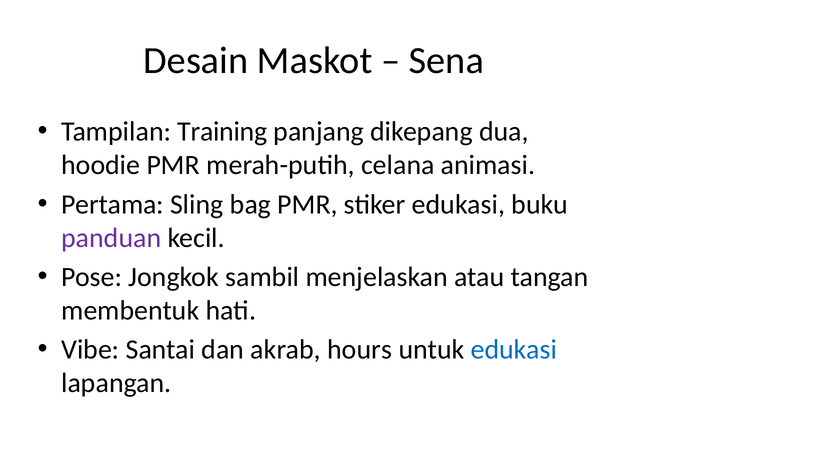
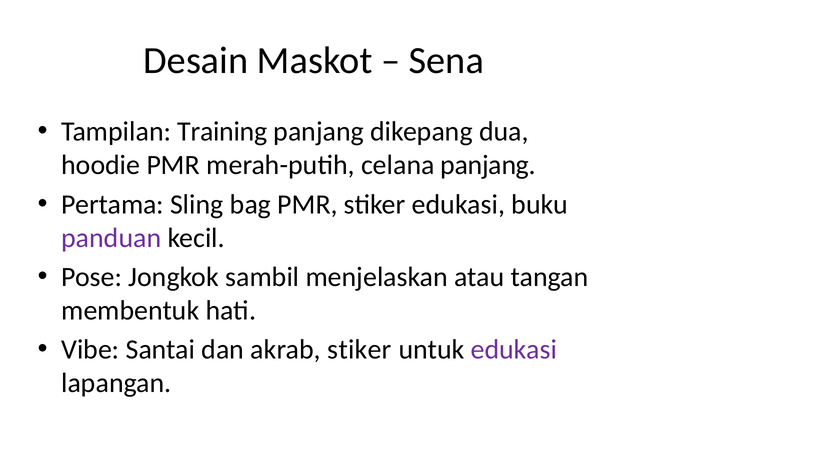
celana animasi: animasi -> panjang
akrab hours: hours -> stiker
edukasi at (514, 349) colour: blue -> purple
